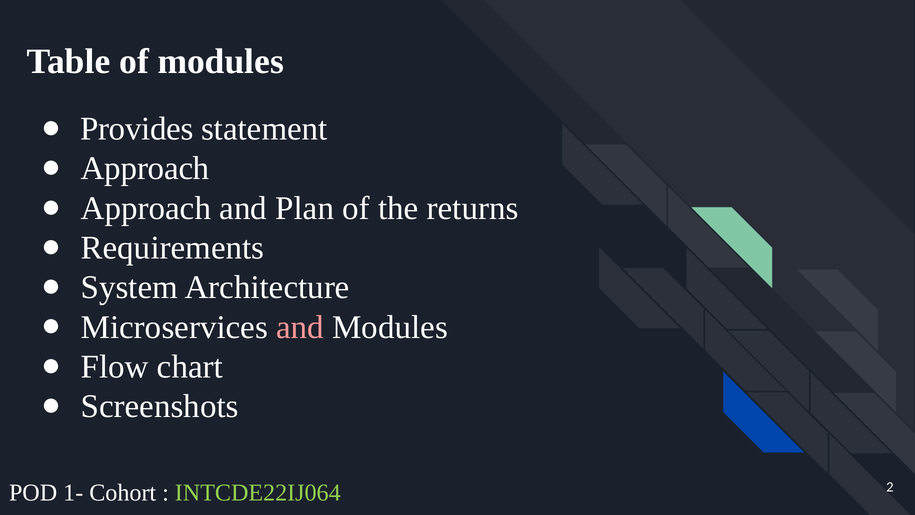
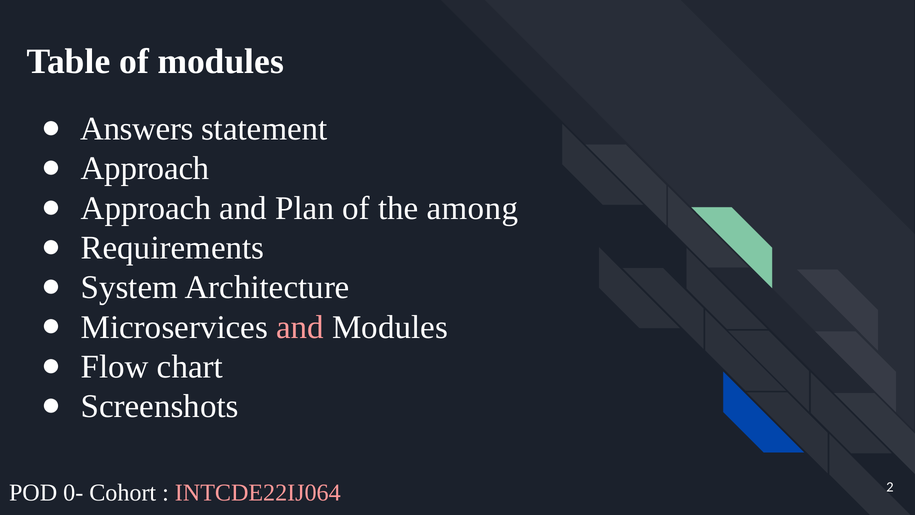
Provides: Provides -> Answers
returns: returns -> among
1-: 1- -> 0-
INTCDE22IJ064 colour: light green -> pink
